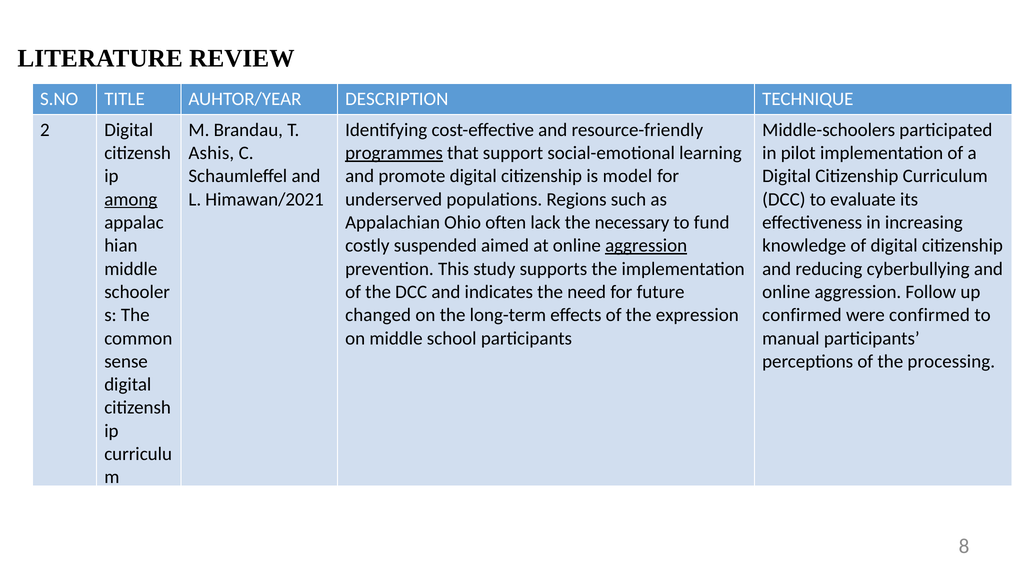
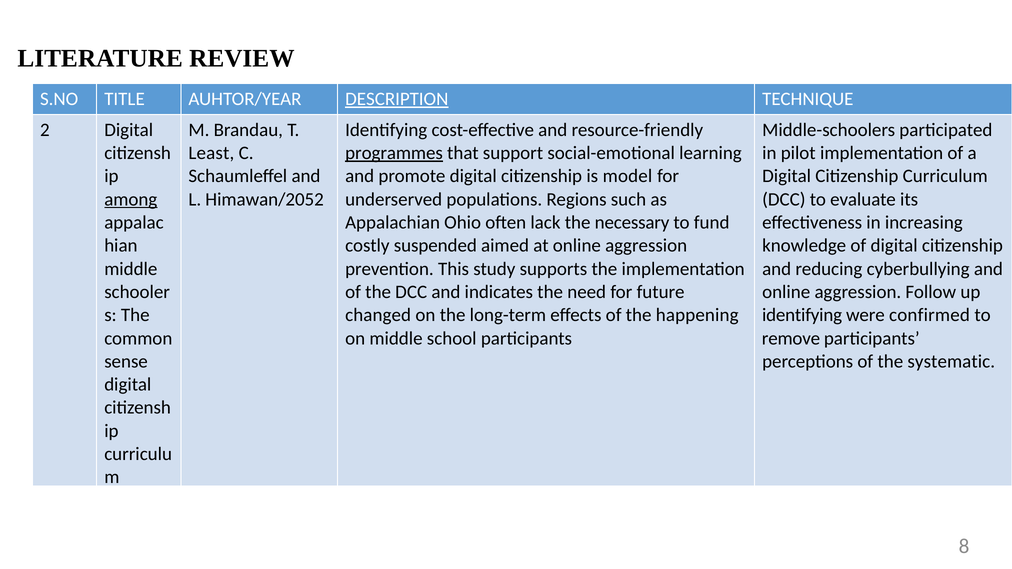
DESCRIPTION underline: none -> present
Ashis: Ashis -> Least
Himawan/2021: Himawan/2021 -> Himawan/2052
aggression at (646, 246) underline: present -> none
expression: expression -> happening
confirmed at (802, 315): confirmed -> identifying
manual: manual -> remove
processing: processing -> systematic
